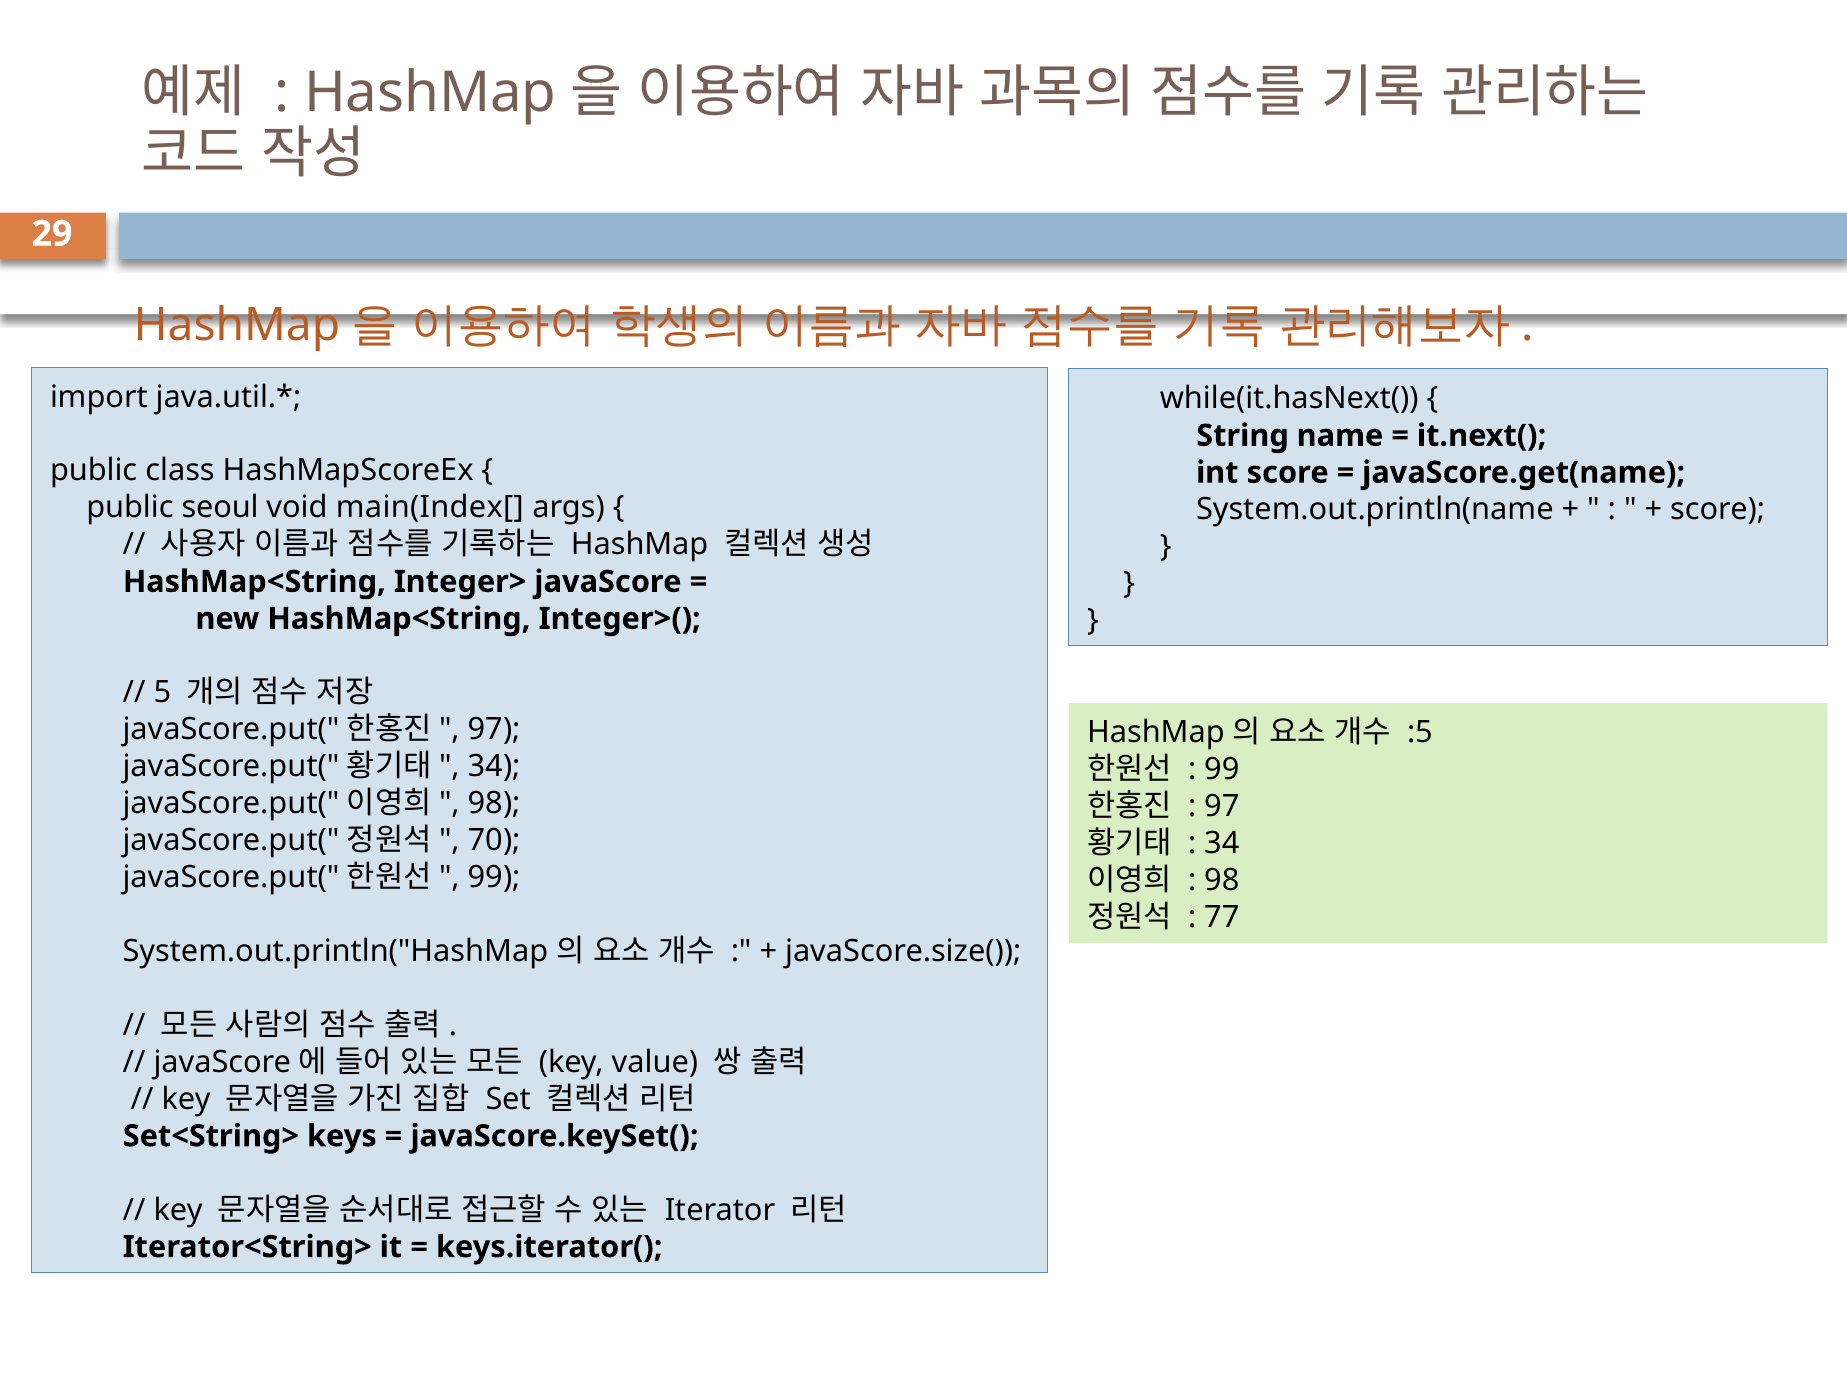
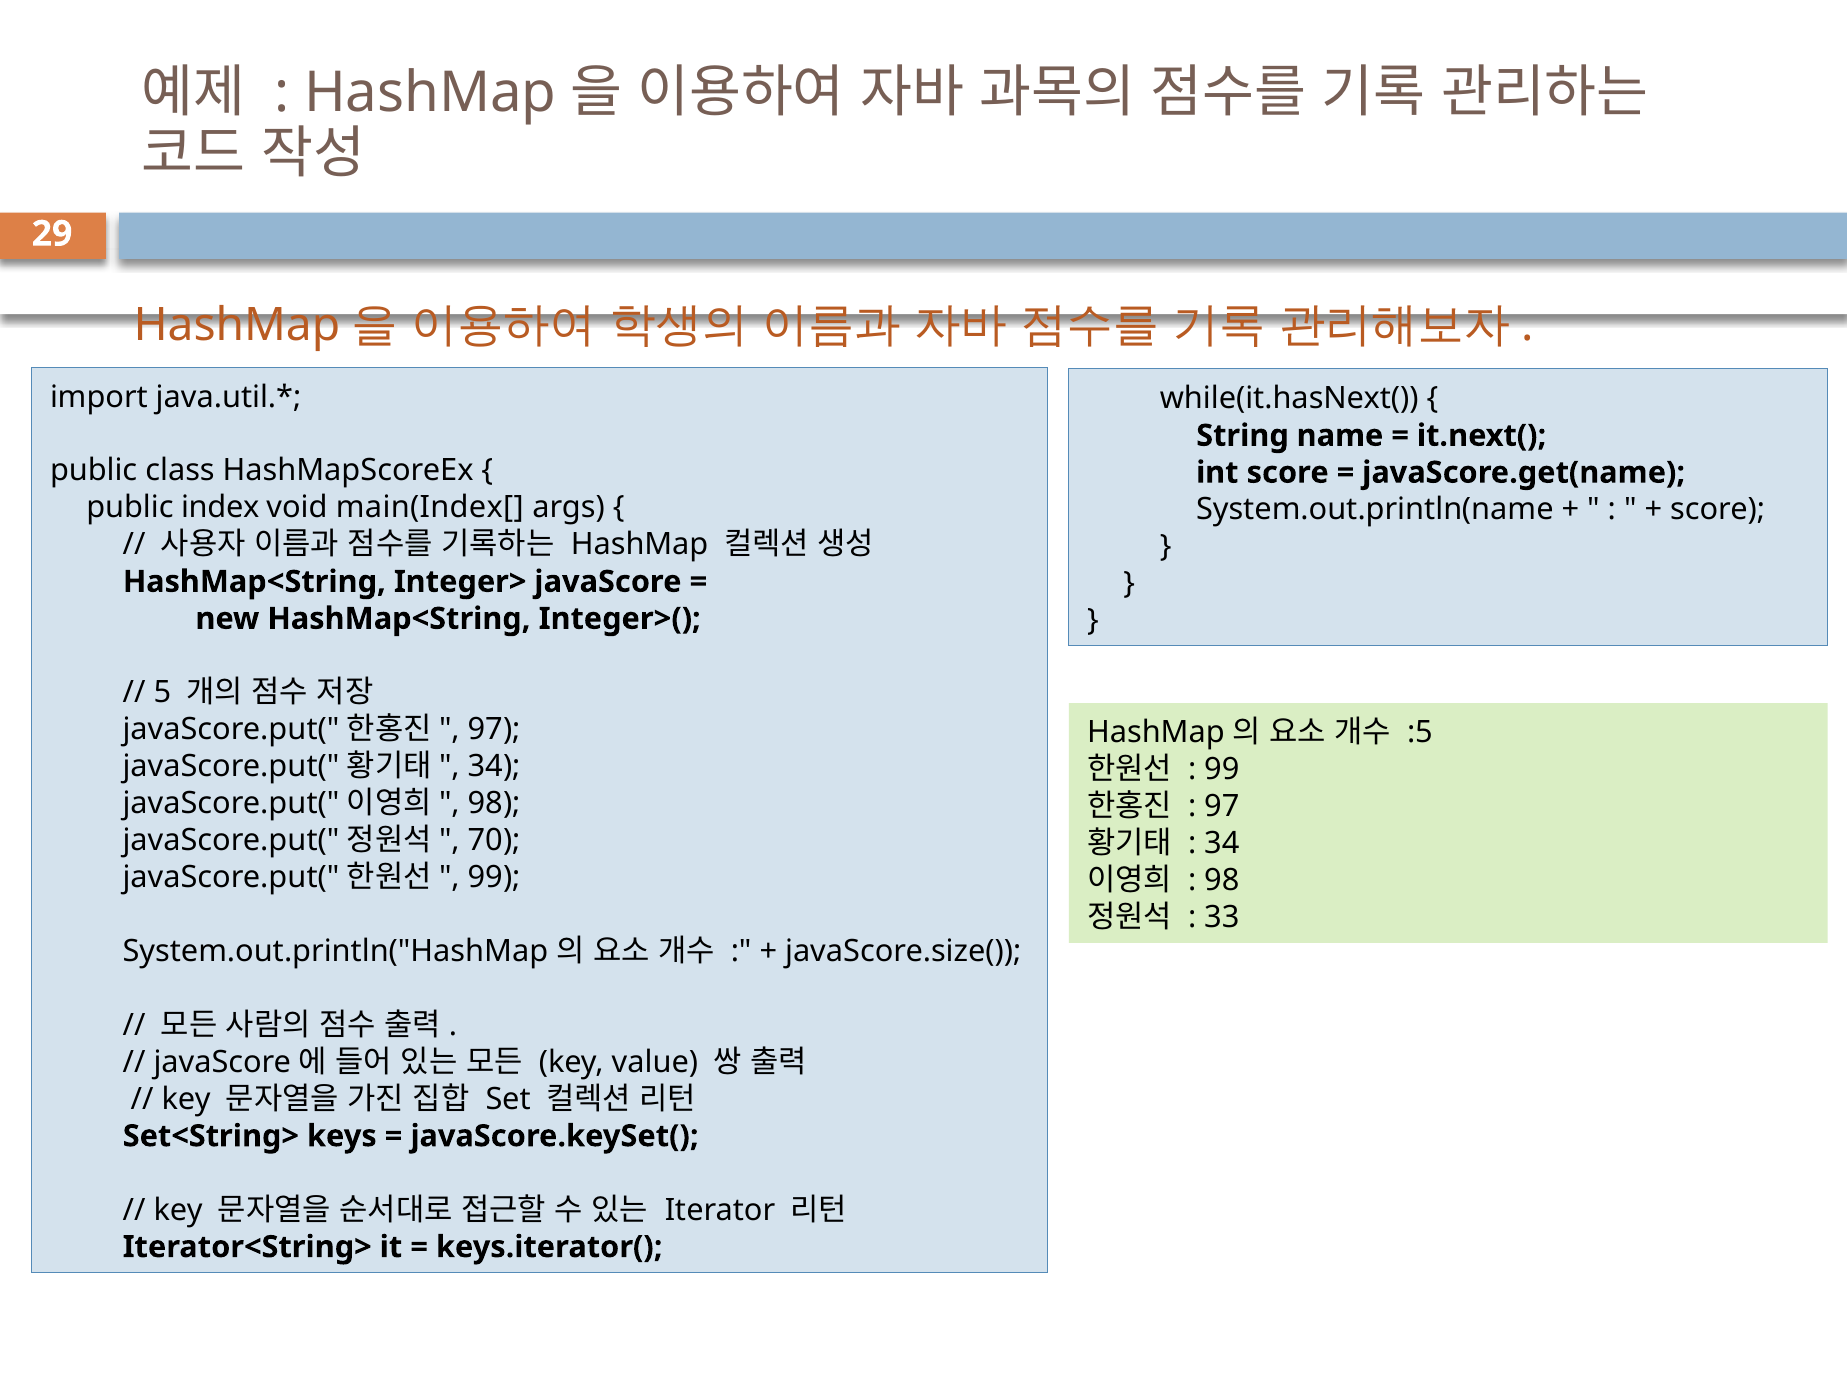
seoul: seoul -> index
77: 77 -> 33
